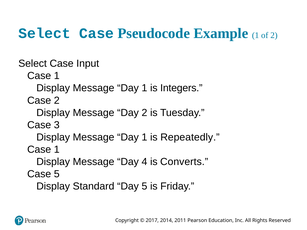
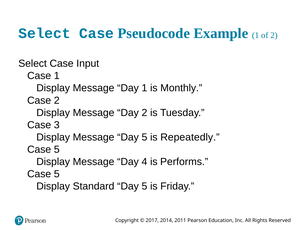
Integers: Integers -> Monthly
1 at (144, 137): 1 -> 5
1 at (57, 150): 1 -> 5
Converts: Converts -> Performs
